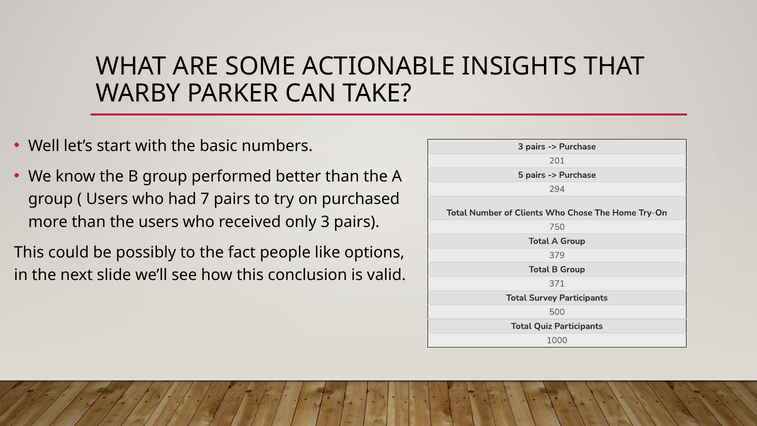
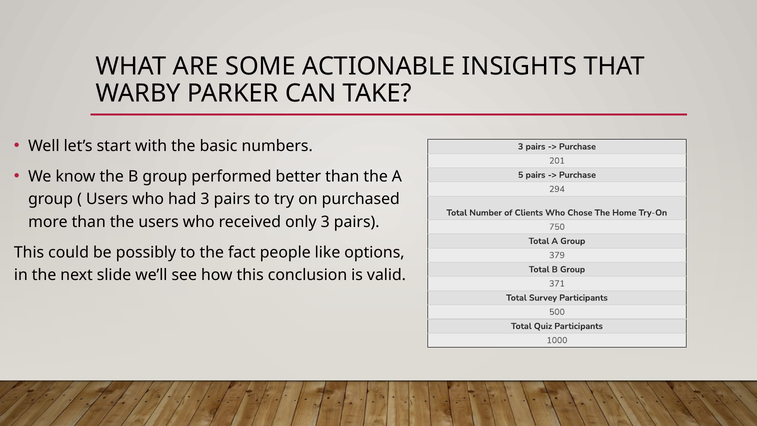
had 7: 7 -> 3
